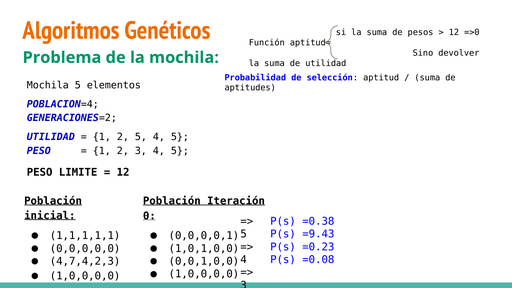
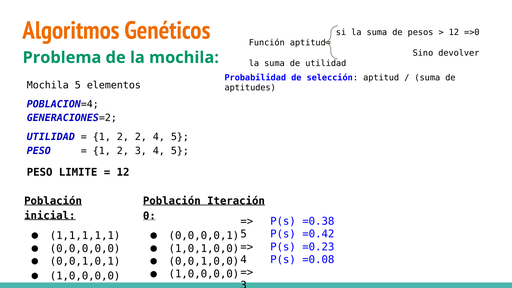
2 5: 5 -> 2
=9.43: =9.43 -> =0.42
4,7,4,2,3: 4,7,4,2,3 -> 0,0,1,0,1
